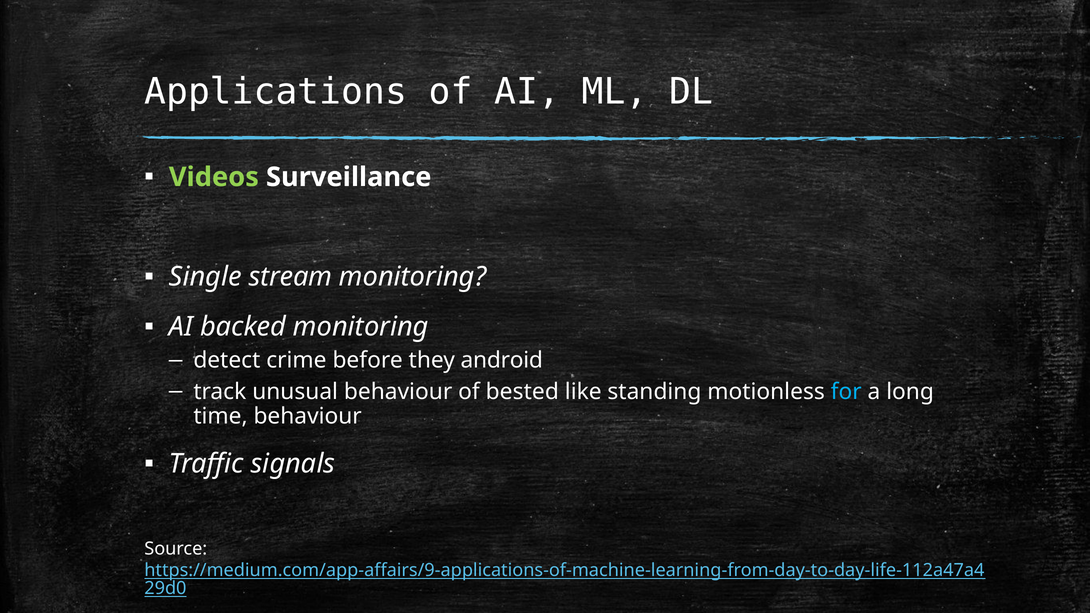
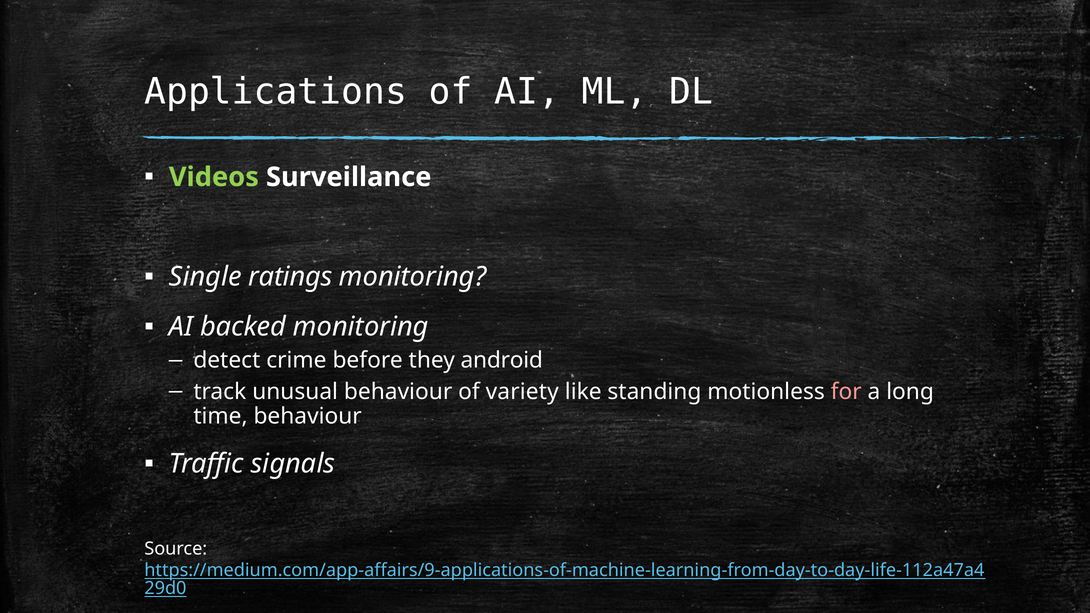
stream: stream -> ratings
bested: bested -> variety
for colour: light blue -> pink
